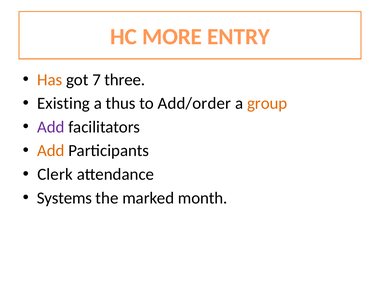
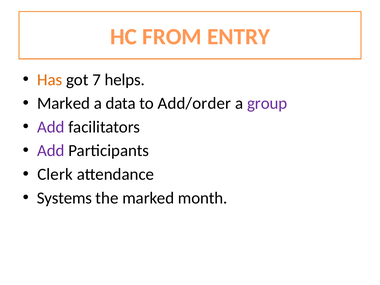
MORE: MORE -> FROM
three: three -> helps
Existing at (63, 103): Existing -> Marked
thus: thus -> data
group colour: orange -> purple
Add at (51, 151) colour: orange -> purple
